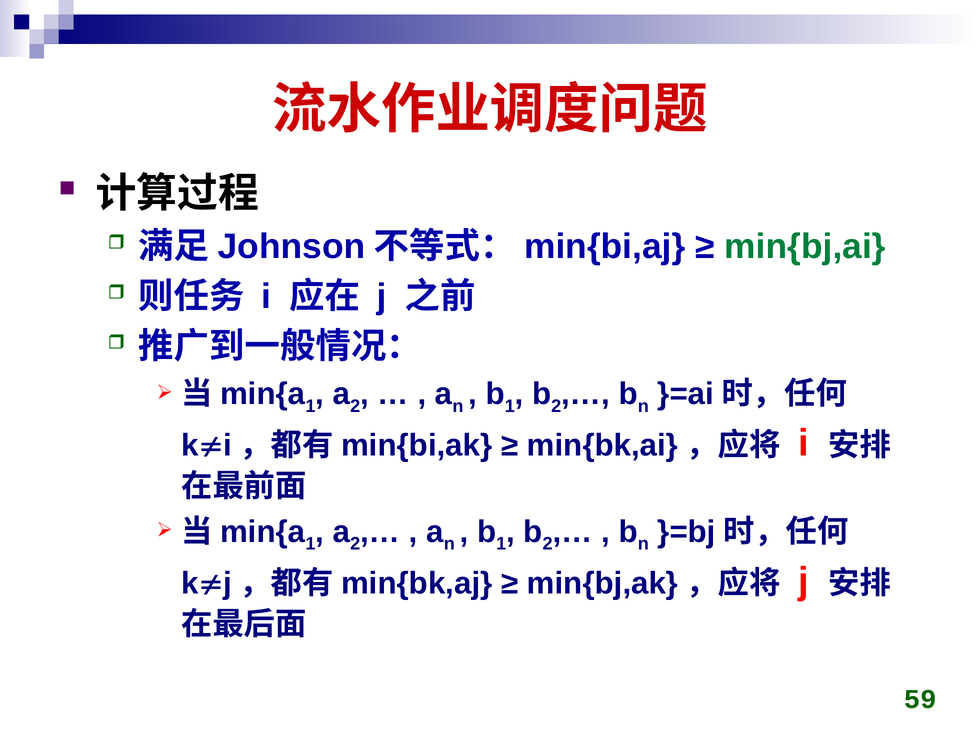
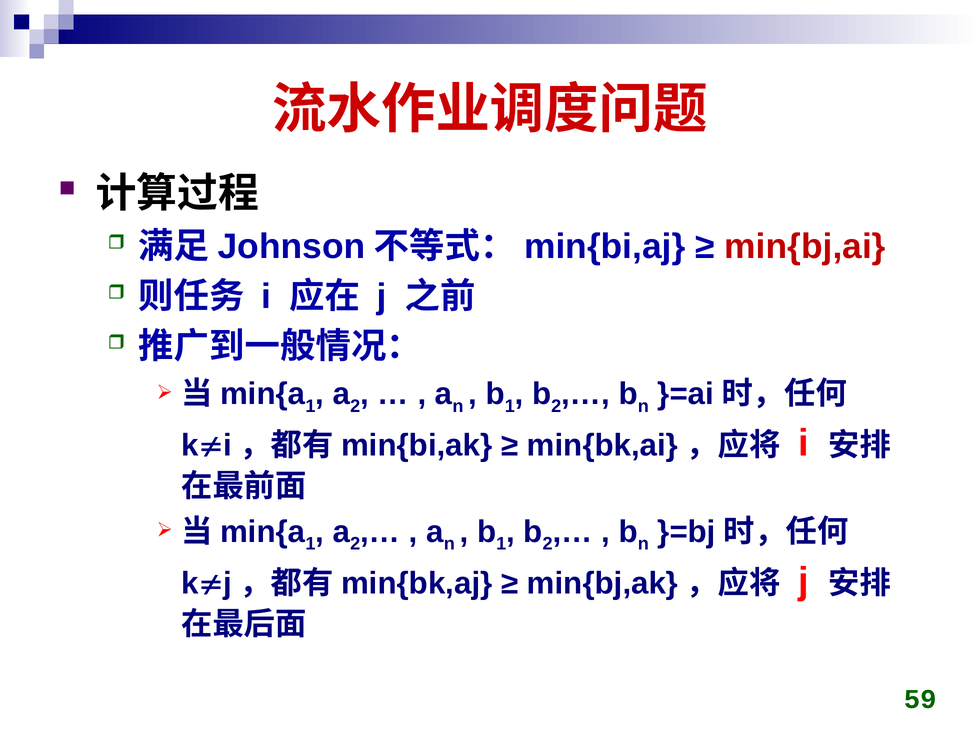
min{bj,ai colour: green -> red
